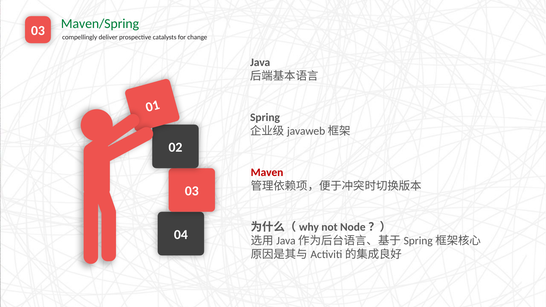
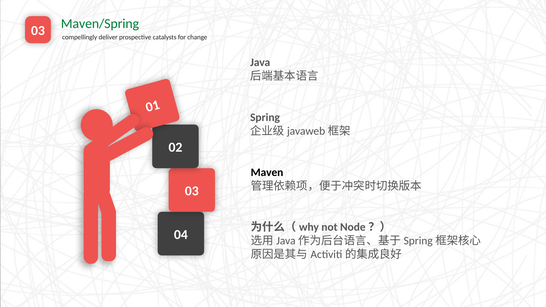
Maven colour: red -> black
